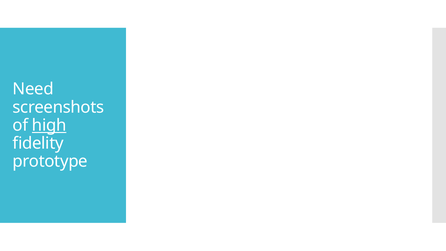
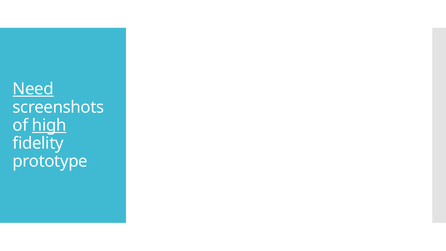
Need underline: none -> present
